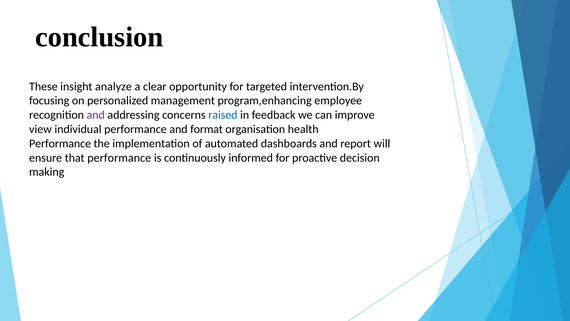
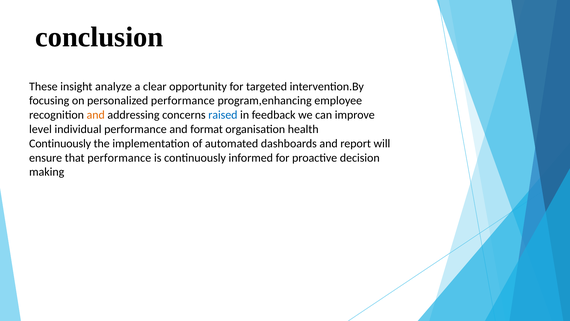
personalized management: management -> performance
and at (96, 115) colour: purple -> orange
view: view -> level
Performance at (60, 143): Performance -> Continuously
